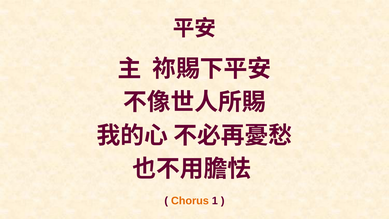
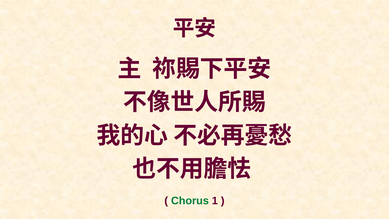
Chorus colour: orange -> green
